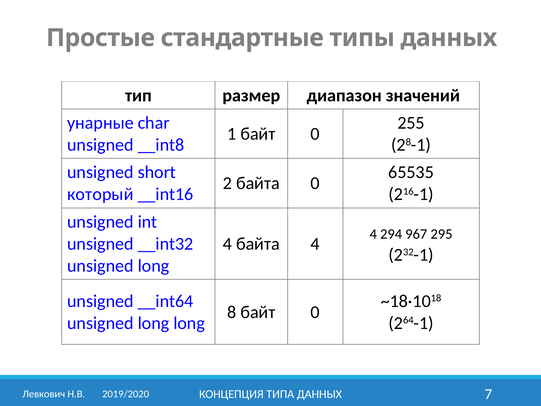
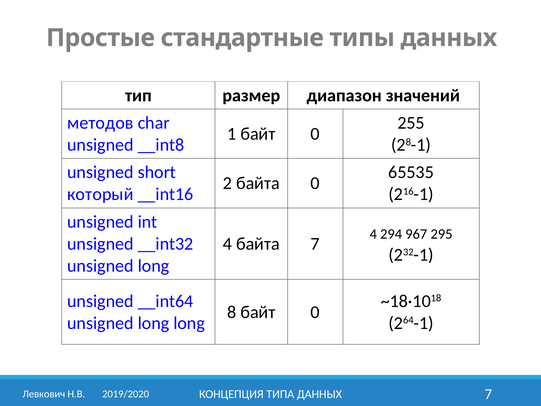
унарные: унарные -> методов
байта 4: 4 -> 7
